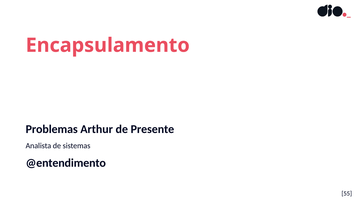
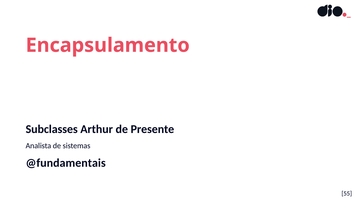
Problemas: Problemas -> Subclasses
@entendimento: @entendimento -> @fundamentais
